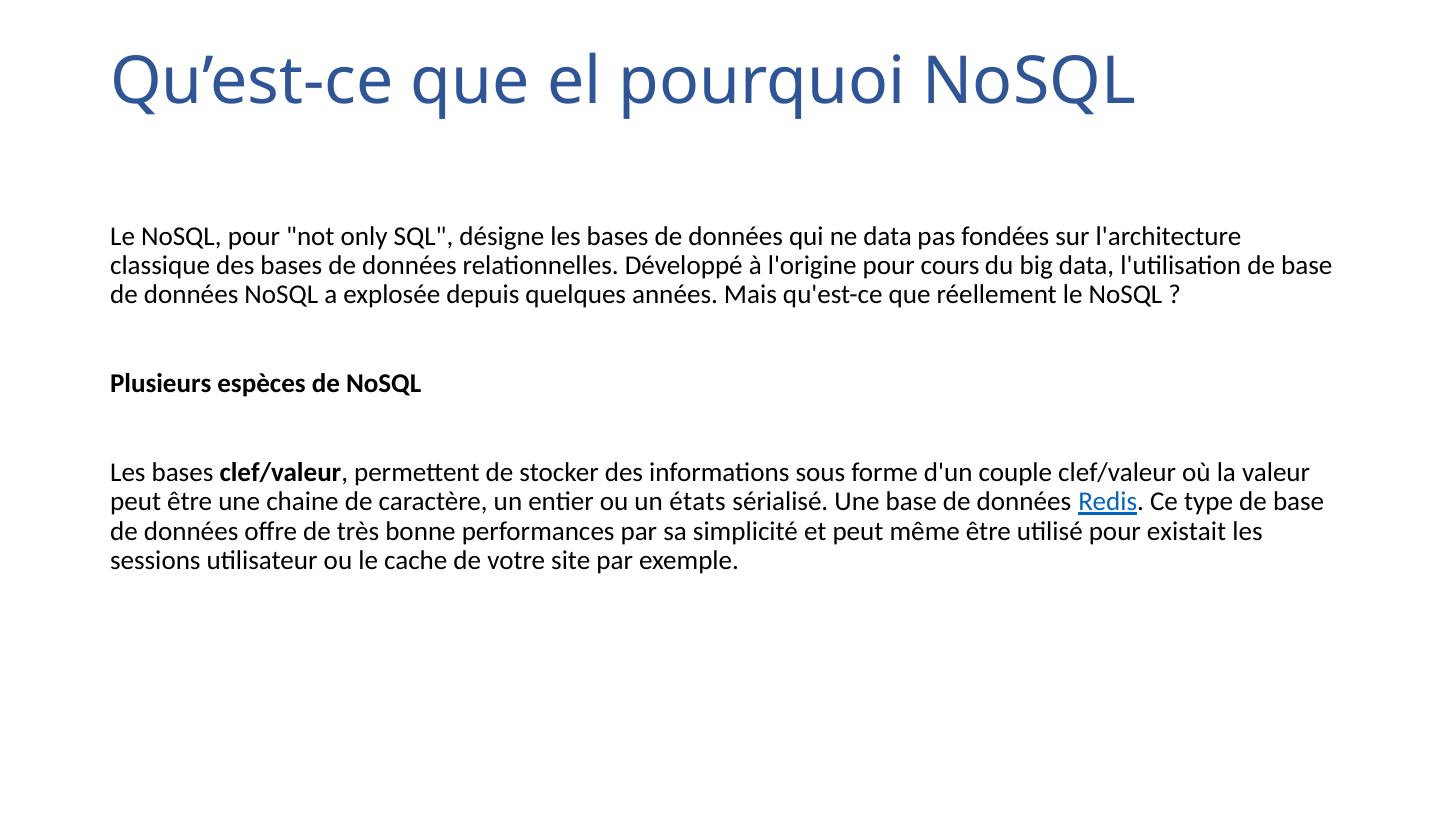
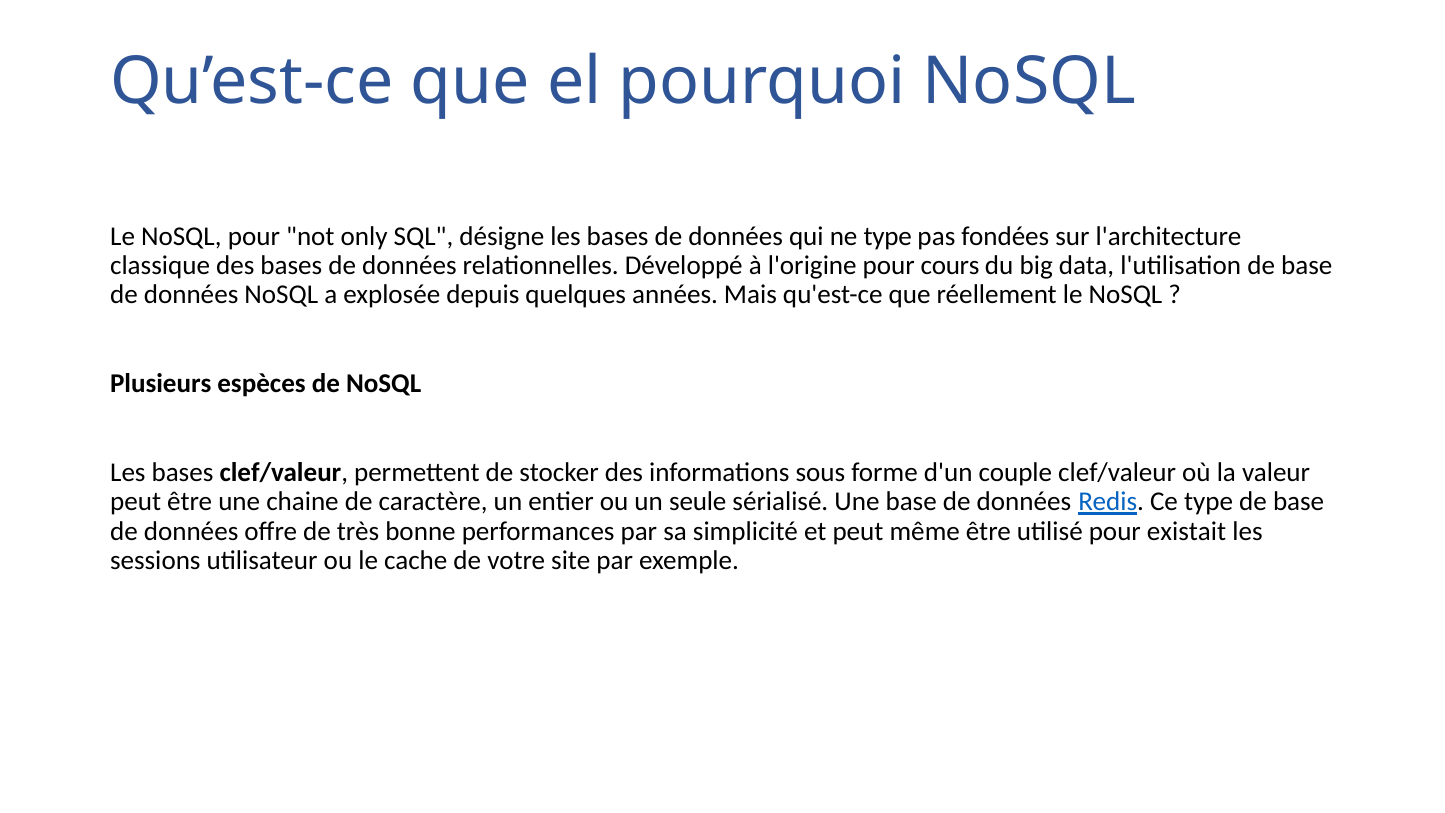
ne data: data -> type
états: états -> seule
